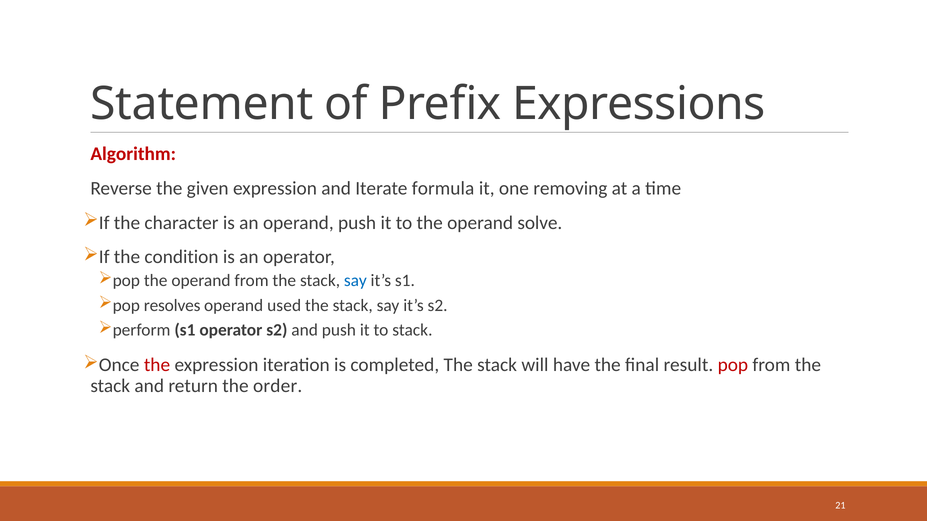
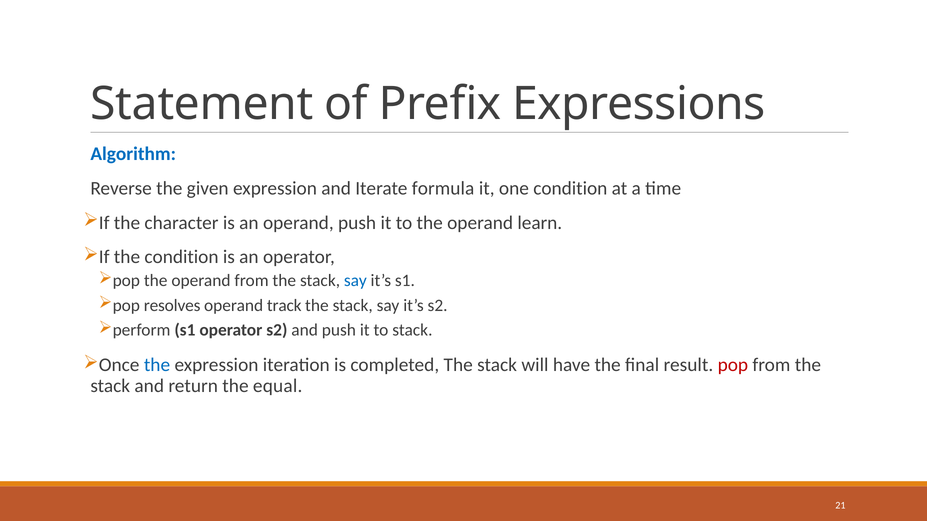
Algorithm colour: red -> blue
one removing: removing -> condition
solve: solve -> learn
used: used -> track
the at (157, 365) colour: red -> blue
order: order -> equal
